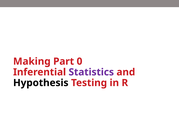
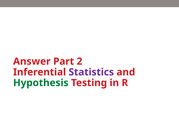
Making: Making -> Answer
0: 0 -> 2
Hypothesis colour: black -> green
